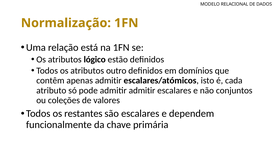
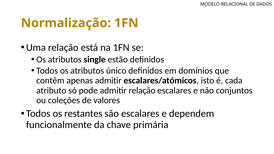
lógico: lógico -> single
outro: outro -> único
admitir admitir: admitir -> relação
